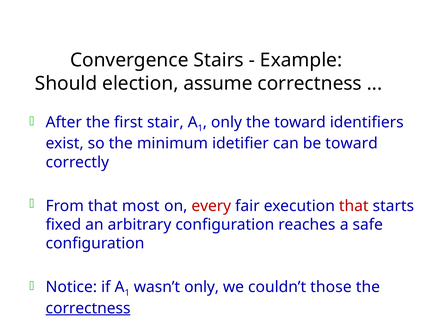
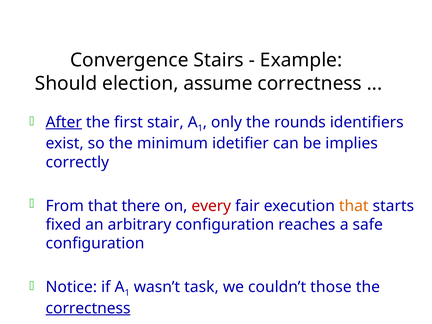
After underline: none -> present
the toward: toward -> rounds
be toward: toward -> implies
most: most -> there
that at (354, 206) colour: red -> orange
wasn’t only: only -> task
